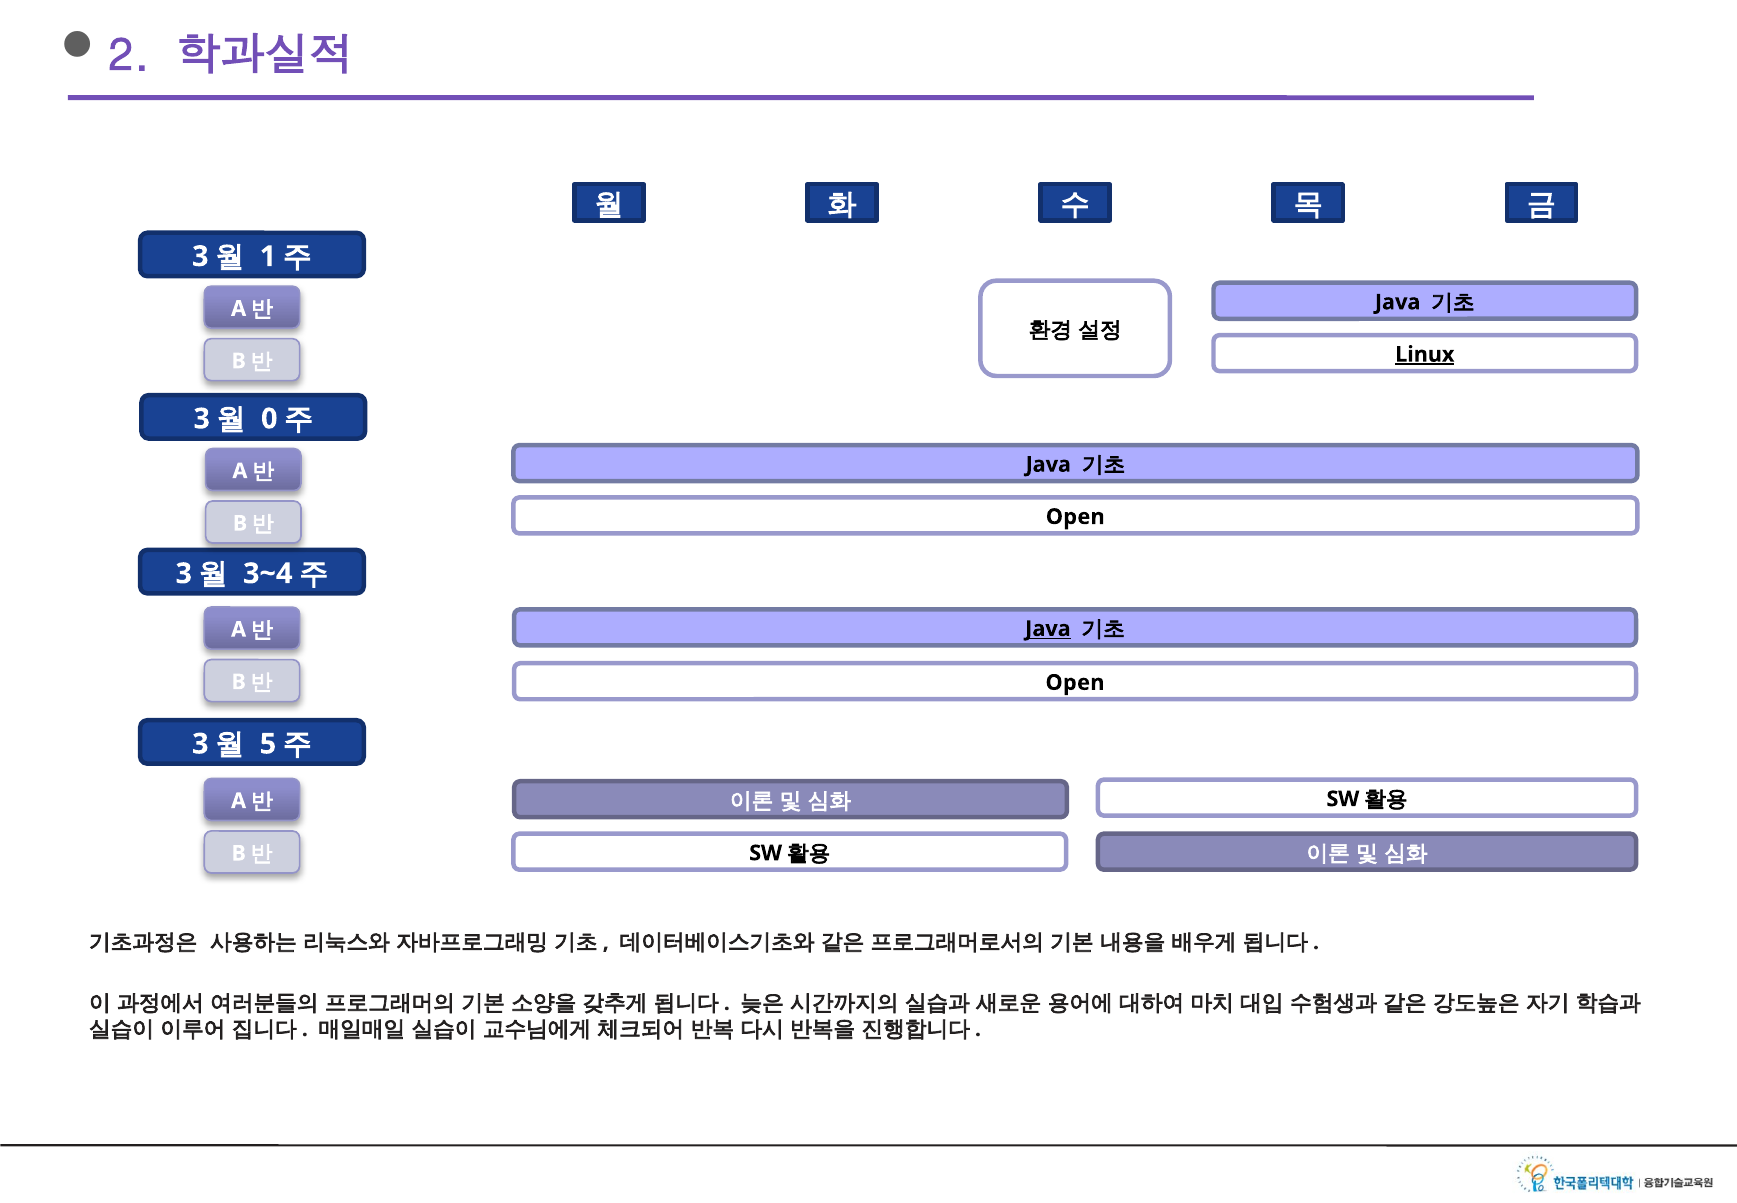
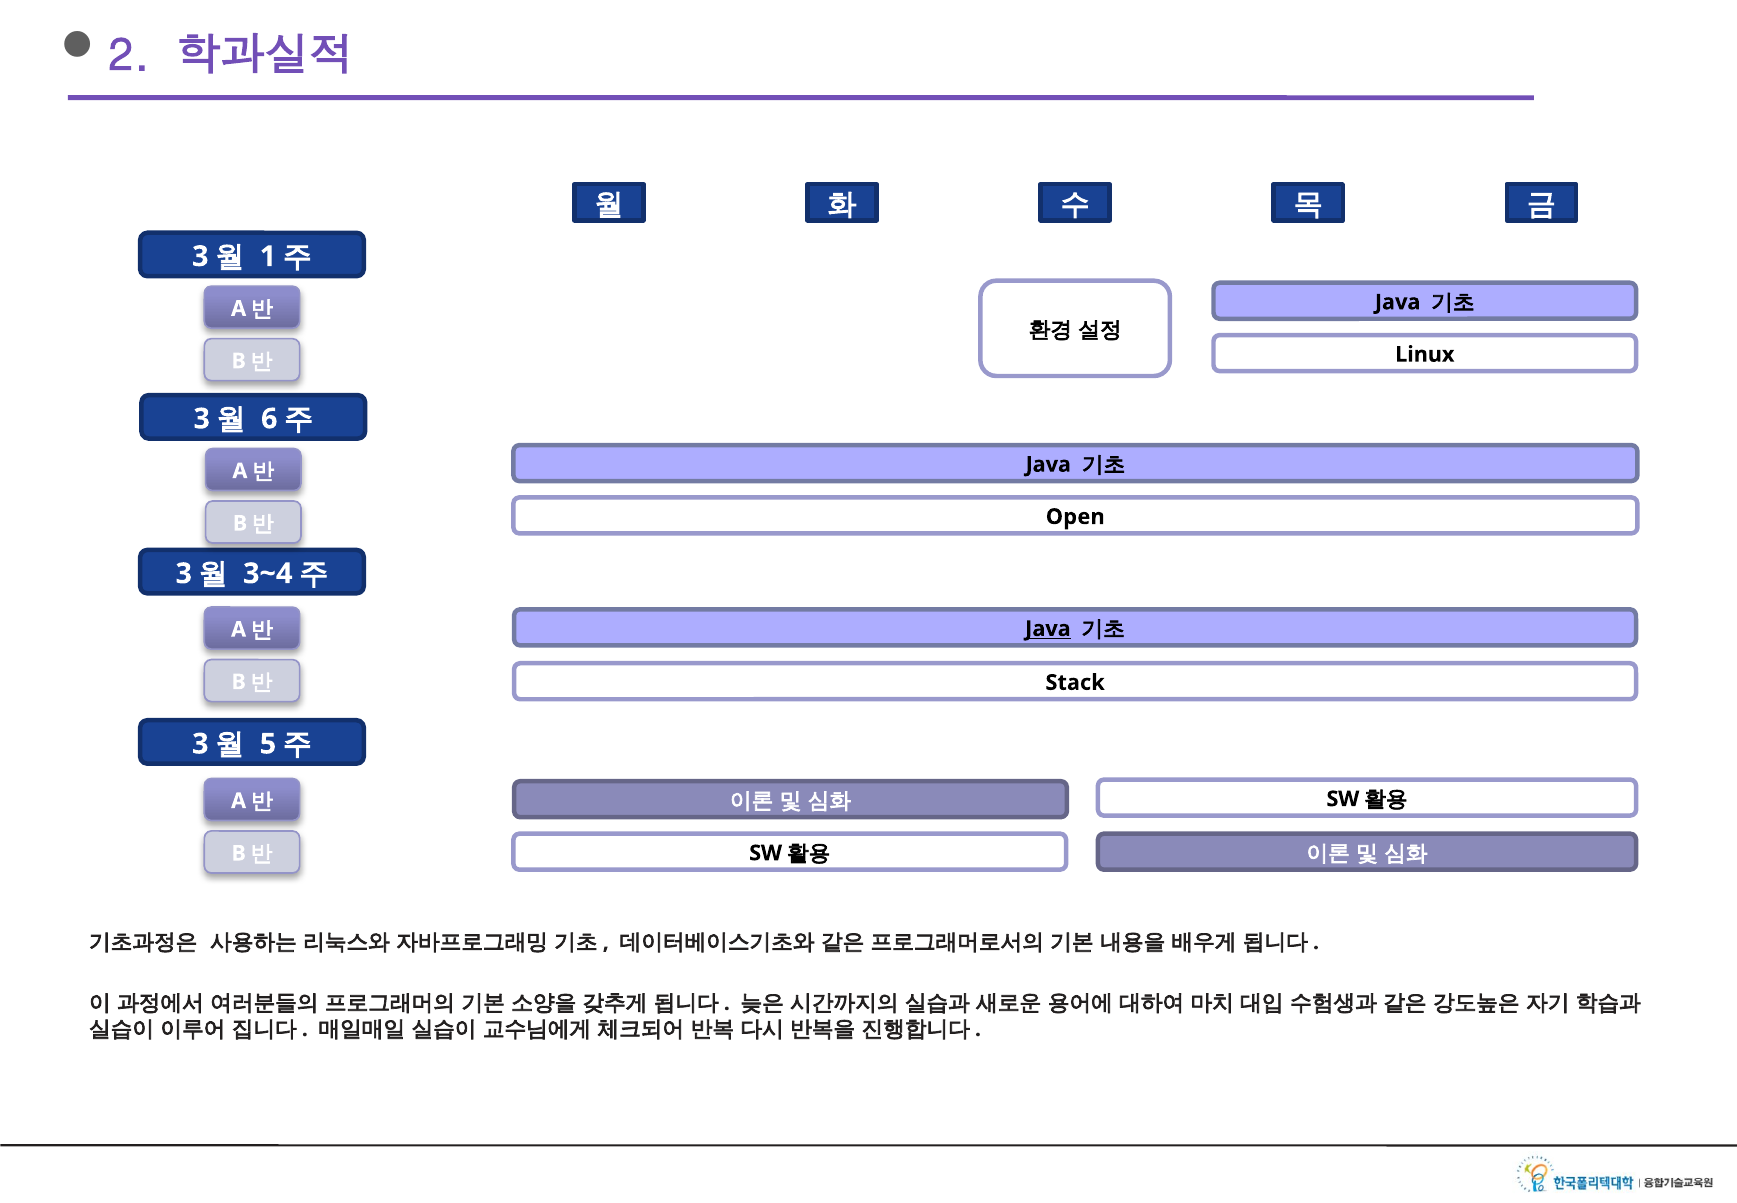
Linux underline: present -> none
0: 0 -> 6
Open at (1075, 682): Open -> Stack
